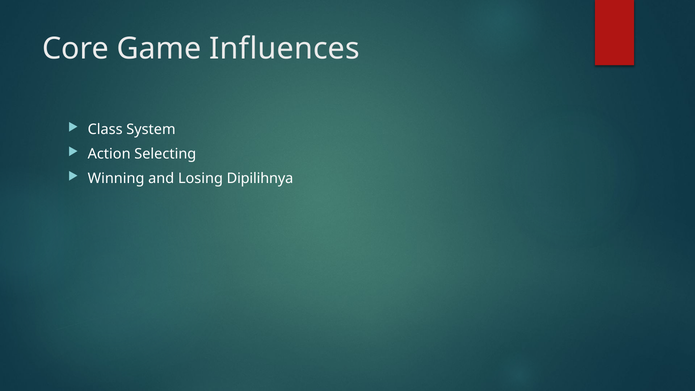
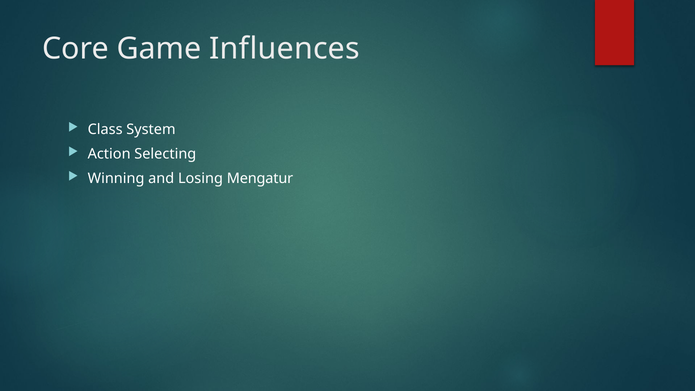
Dipilihnya: Dipilihnya -> Mengatur
